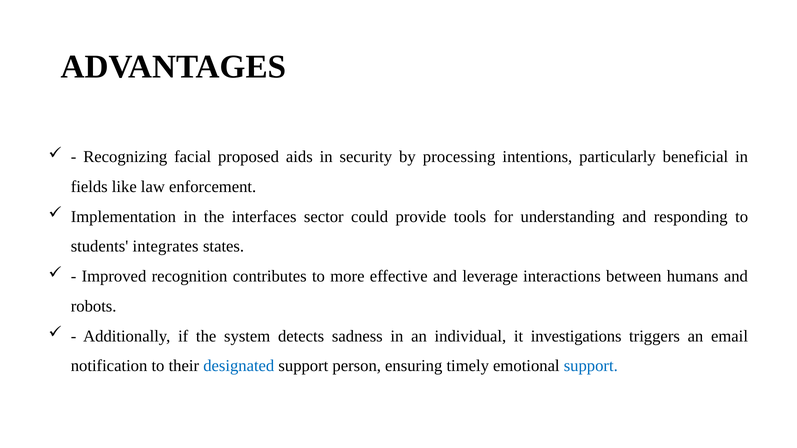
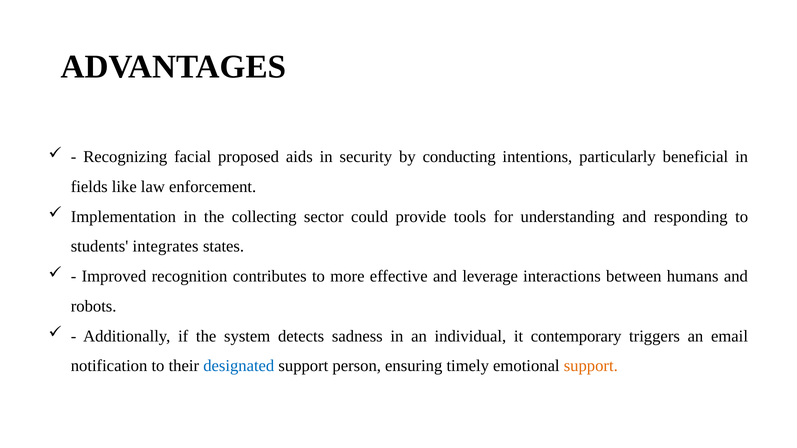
processing: processing -> conducting
interfaces: interfaces -> collecting
investigations: investigations -> contemporary
support at (591, 366) colour: blue -> orange
